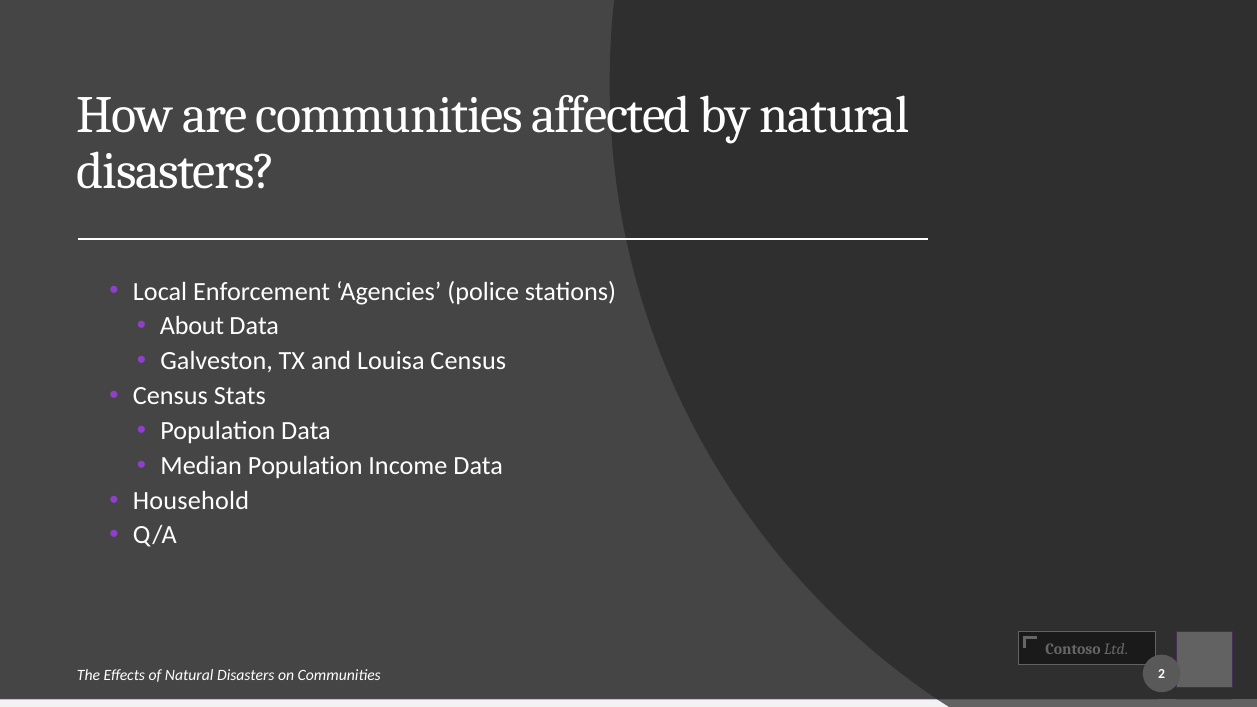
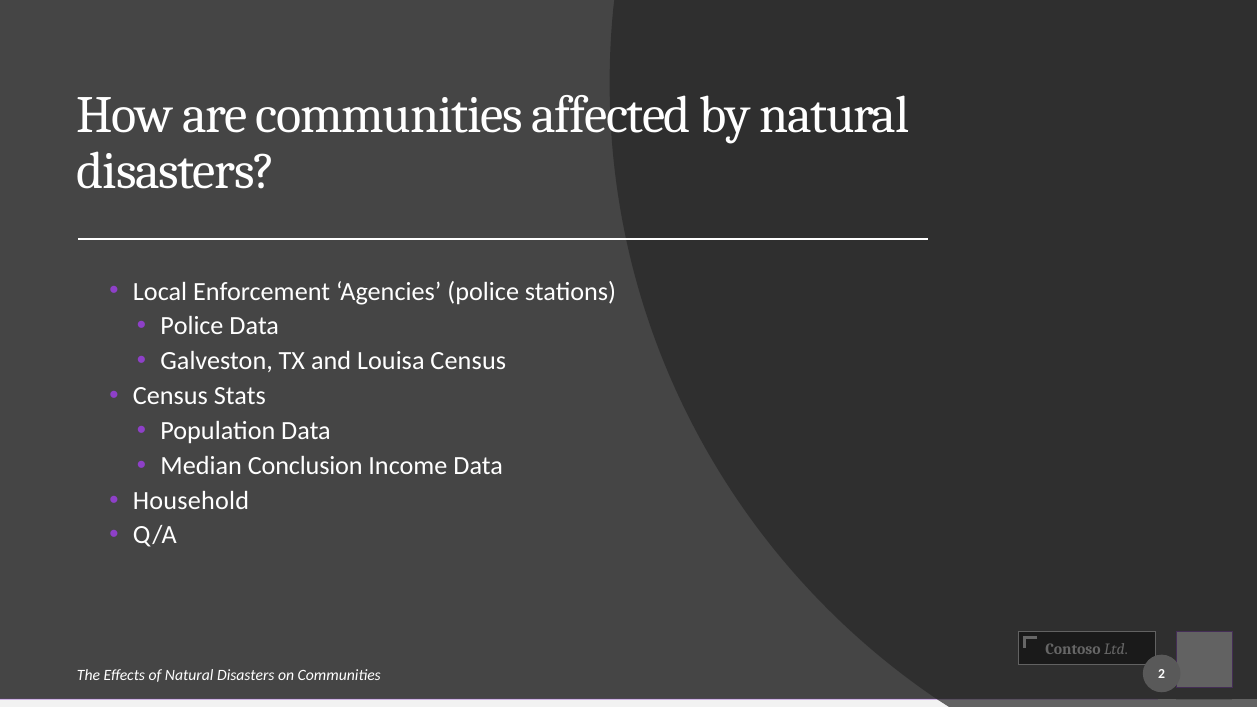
About at (192, 326): About -> Police
Median Population: Population -> Conclusion
